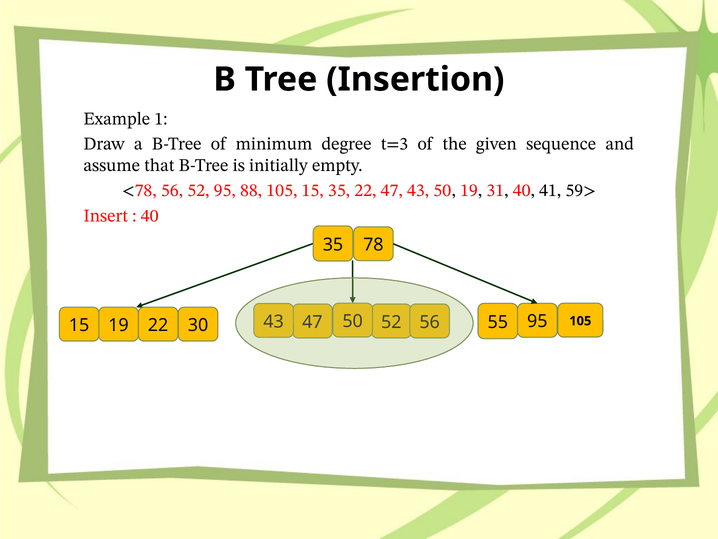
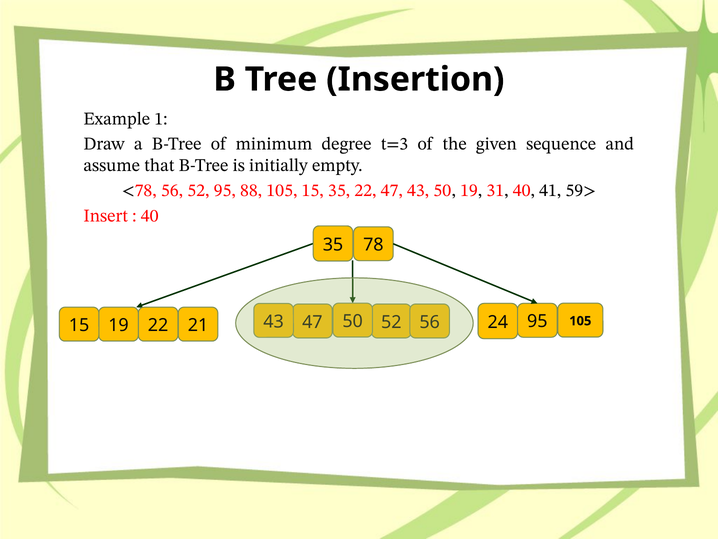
55: 55 -> 24
30: 30 -> 21
